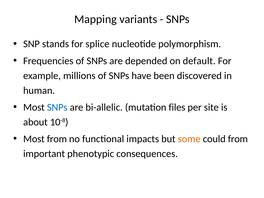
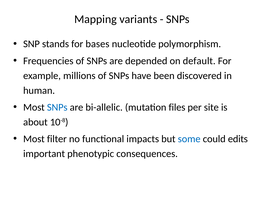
splice: splice -> bases
Most from: from -> filter
some colour: orange -> blue
could from: from -> edits
